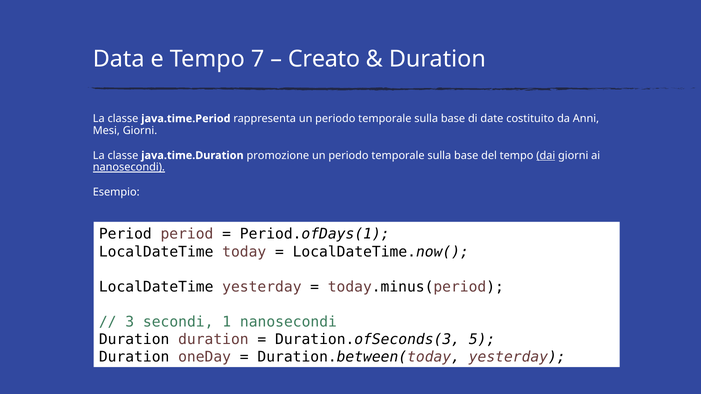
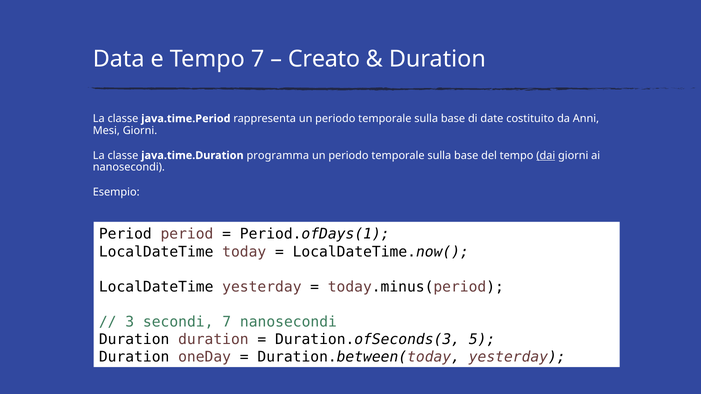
promozione: promozione -> programma
nanosecondi at (129, 167) underline: present -> none
secondi 1: 1 -> 7
